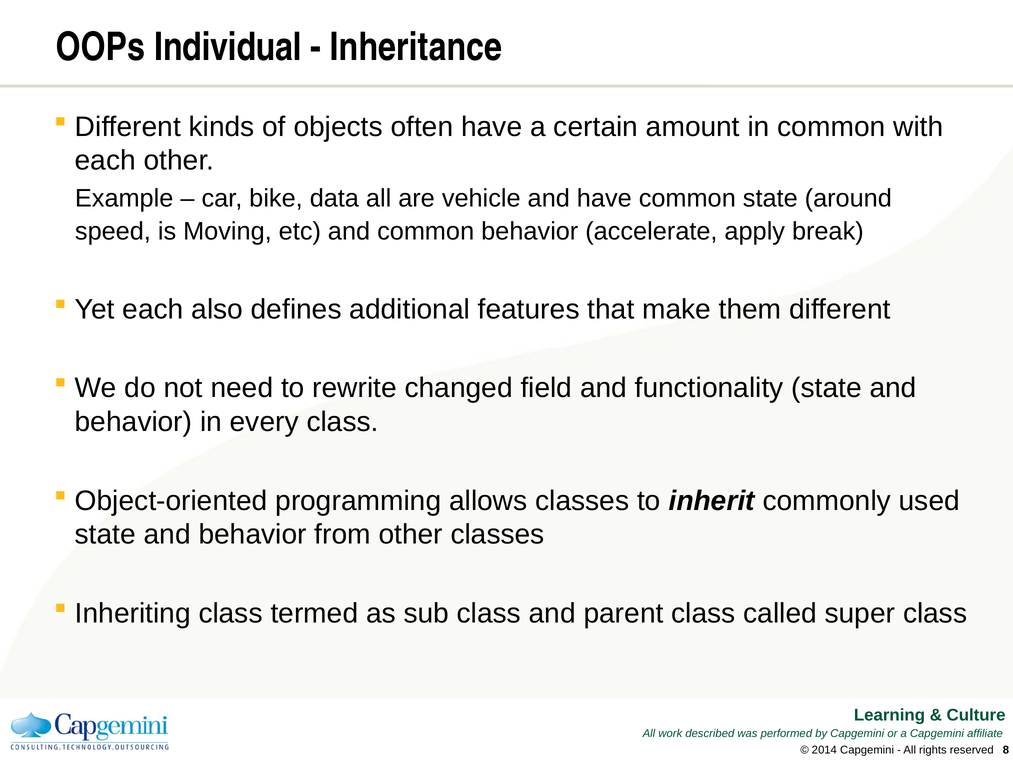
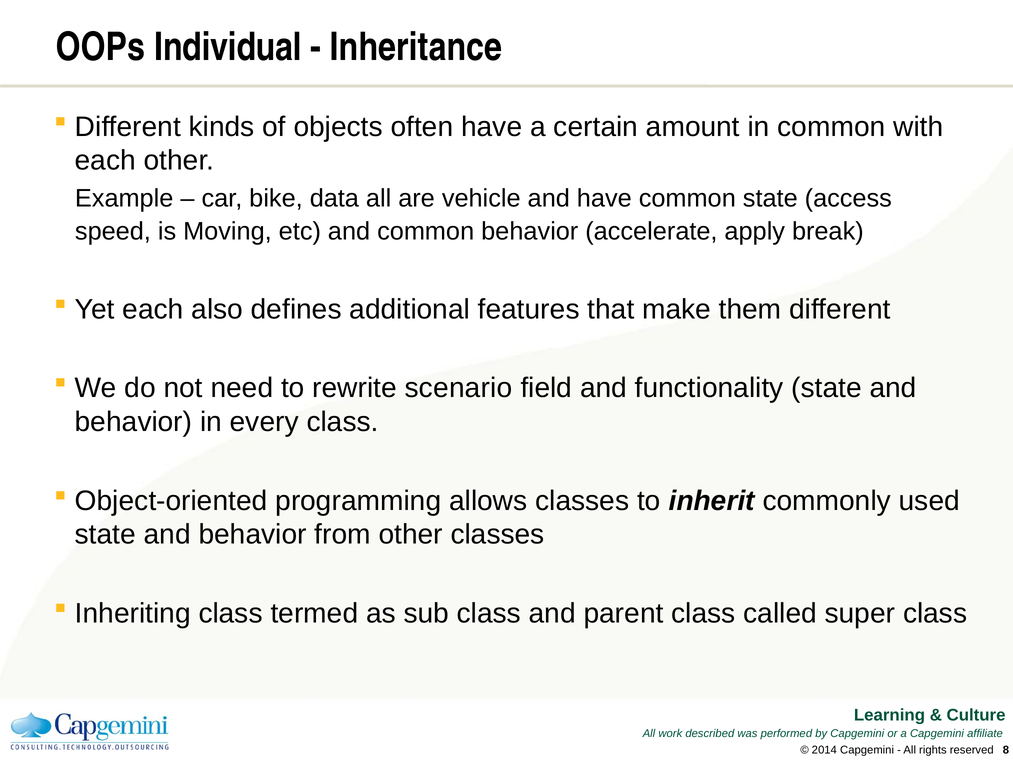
around: around -> access
changed: changed -> scenario
